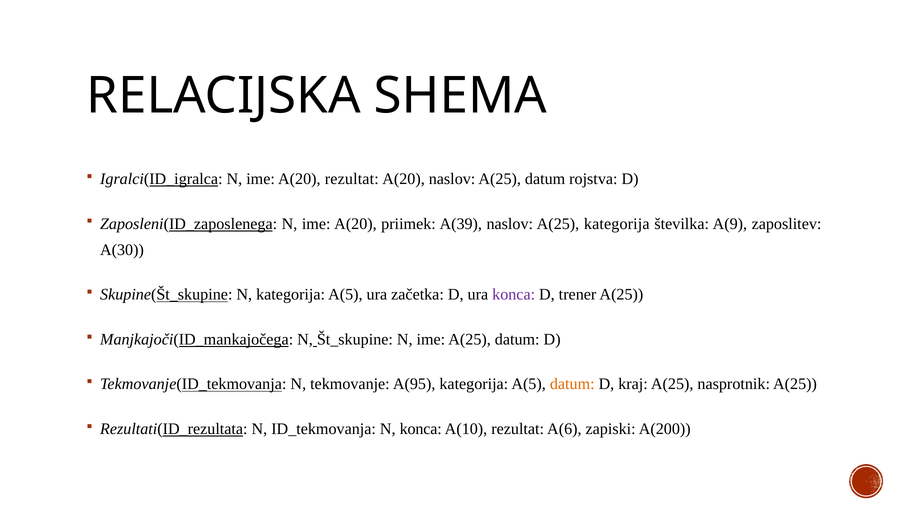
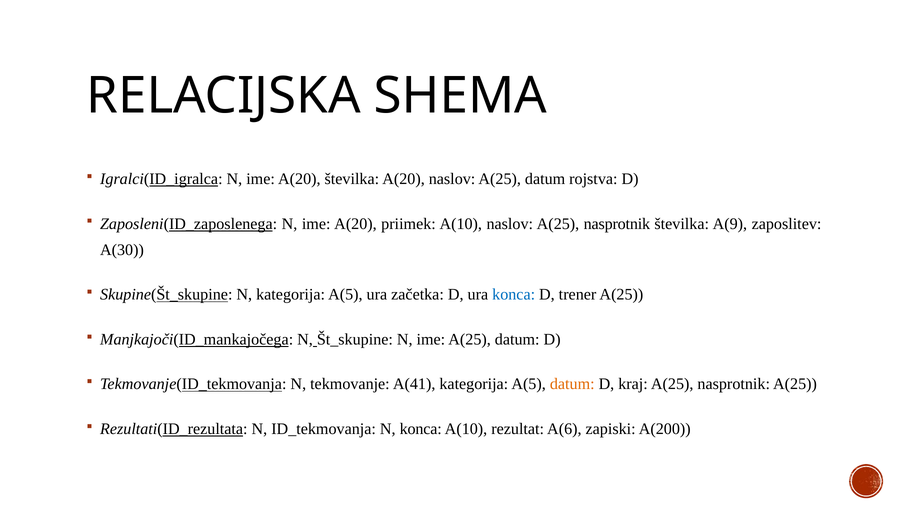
A(20 rezultat: rezultat -> številka
priimek A(39: A(39 -> A(10
naslov A(25 kategorija: kategorija -> nasprotnik
konca at (514, 294) colour: purple -> blue
A(95: A(95 -> A(41
